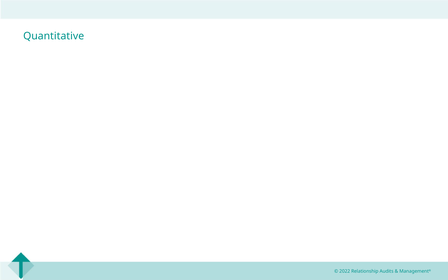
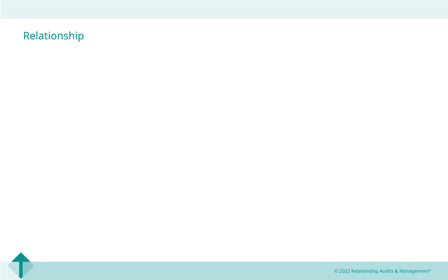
Quantitative at (54, 36): Quantitative -> Relationship
